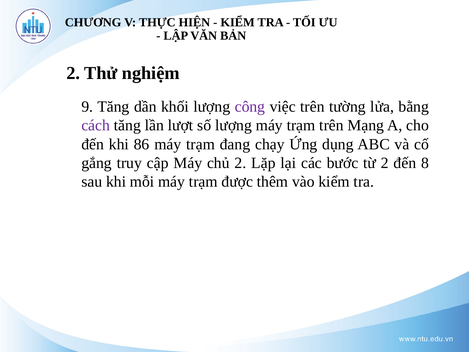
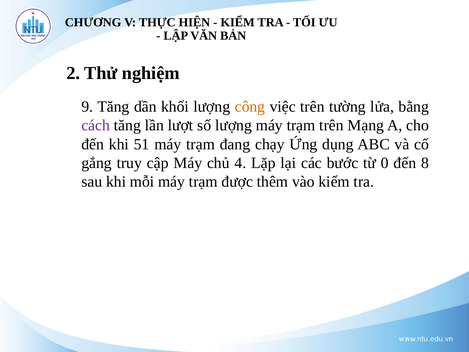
công colour: purple -> orange
86: 86 -> 51
chủ 2: 2 -> 4
từ 2: 2 -> 0
